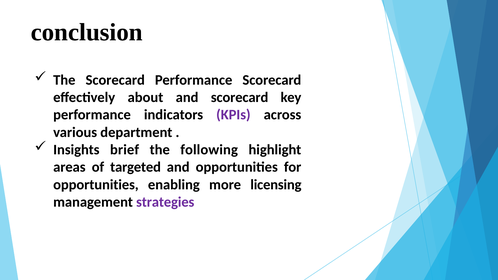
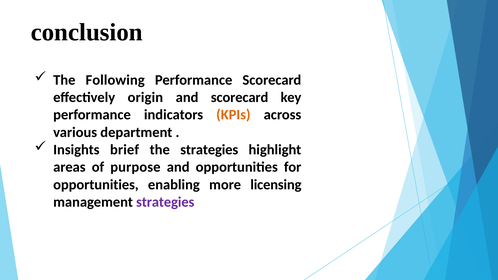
The Scorecard: Scorecard -> Following
about: about -> origin
KPIs colour: purple -> orange
the following: following -> strategies
targeted: targeted -> purpose
